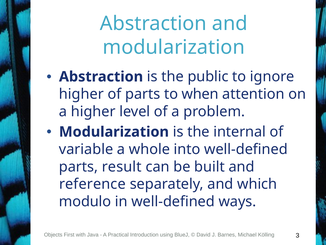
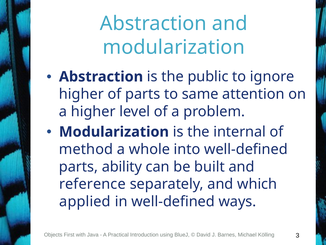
when: when -> same
variable: variable -> method
result: result -> ability
modulo: modulo -> applied
